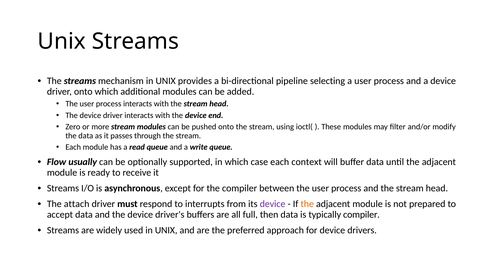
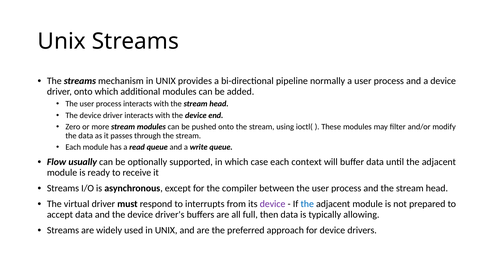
selecting: selecting -> normally
attach: attach -> virtual
the at (307, 204) colour: orange -> blue
typically compiler: compiler -> allowing
